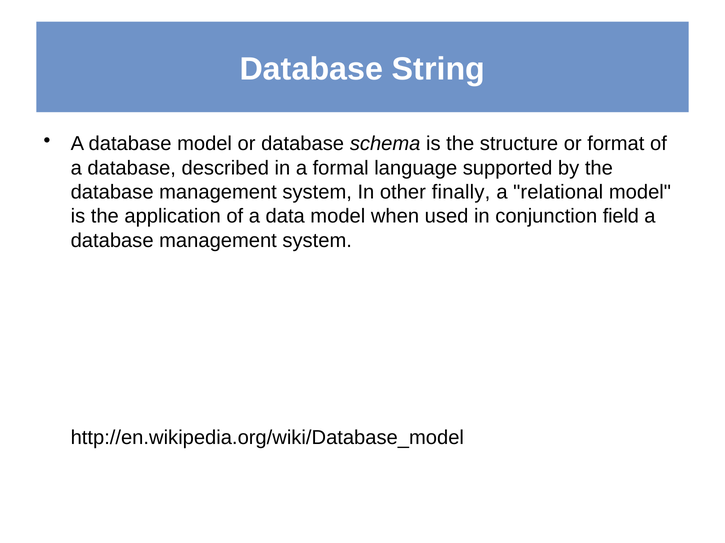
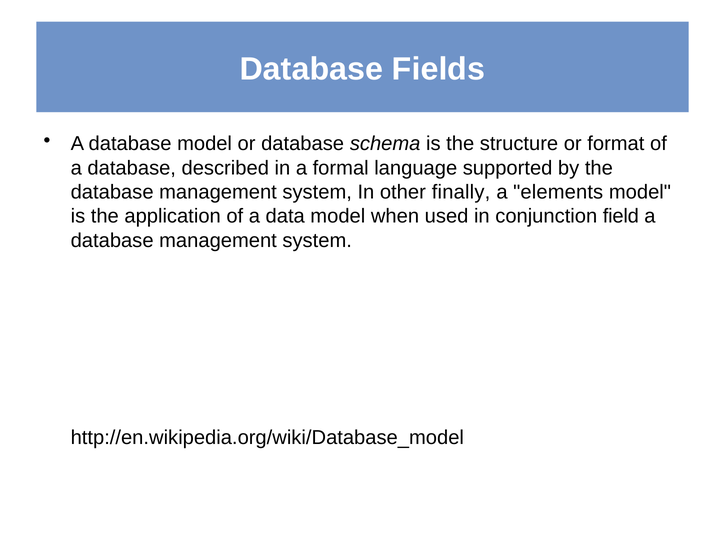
String: String -> Fields
relational: relational -> elements
